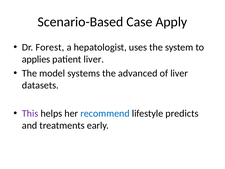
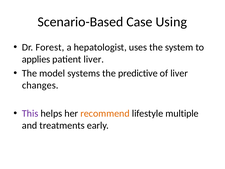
Apply: Apply -> Using
advanced: advanced -> predictive
datasets: datasets -> changes
recommend colour: blue -> orange
predicts: predicts -> multiple
